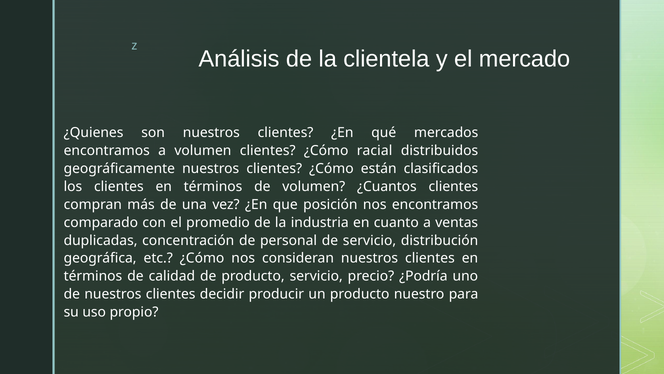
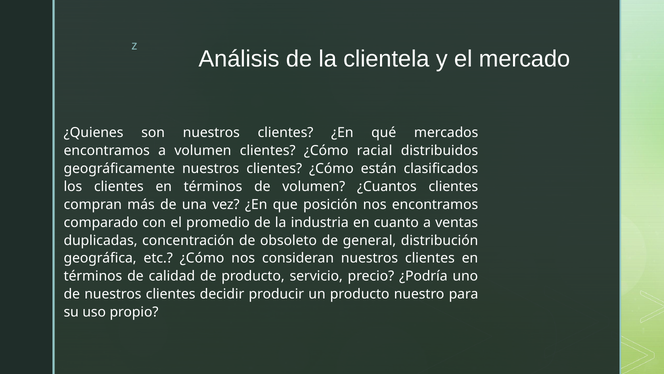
personal: personal -> obsoleto
de servicio: servicio -> general
